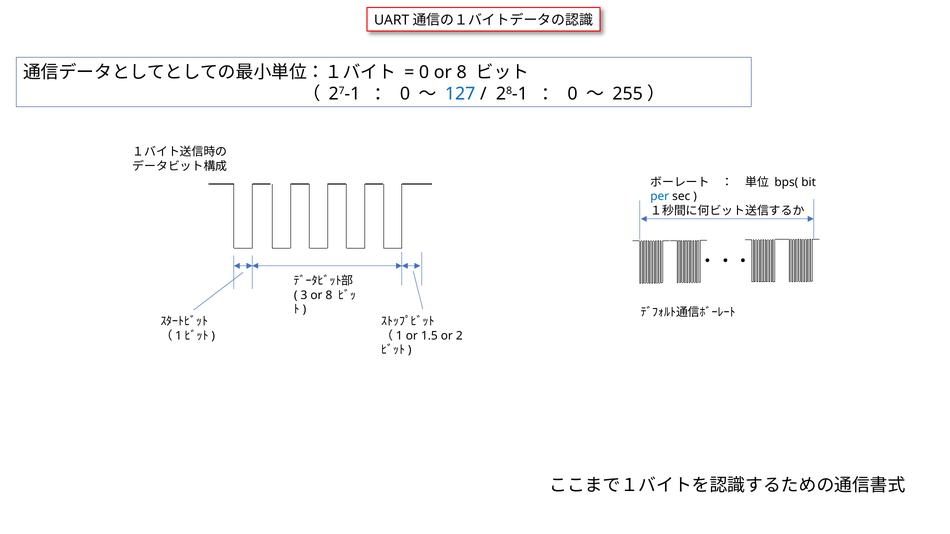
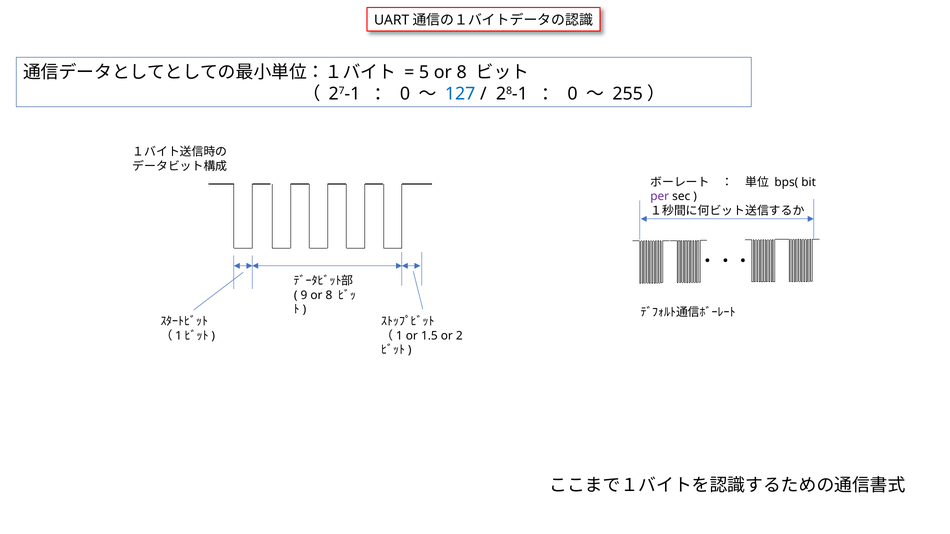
0 at (424, 73): 0 -> 5
per colour: blue -> purple
3: 3 -> 9
